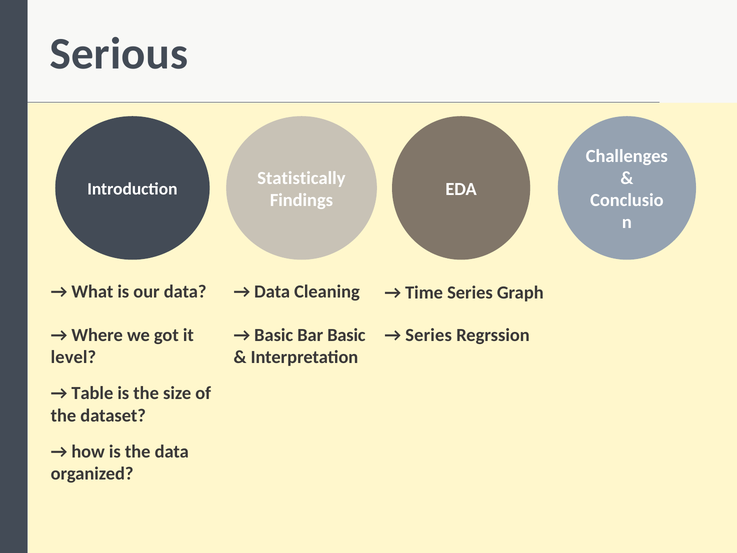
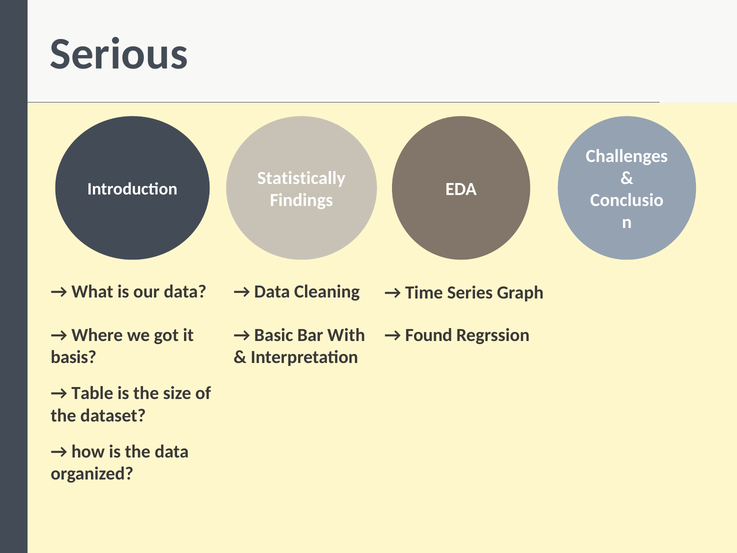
Bar Basic: Basic -> With
Series at (429, 335): Series -> Found
level: level -> basis
